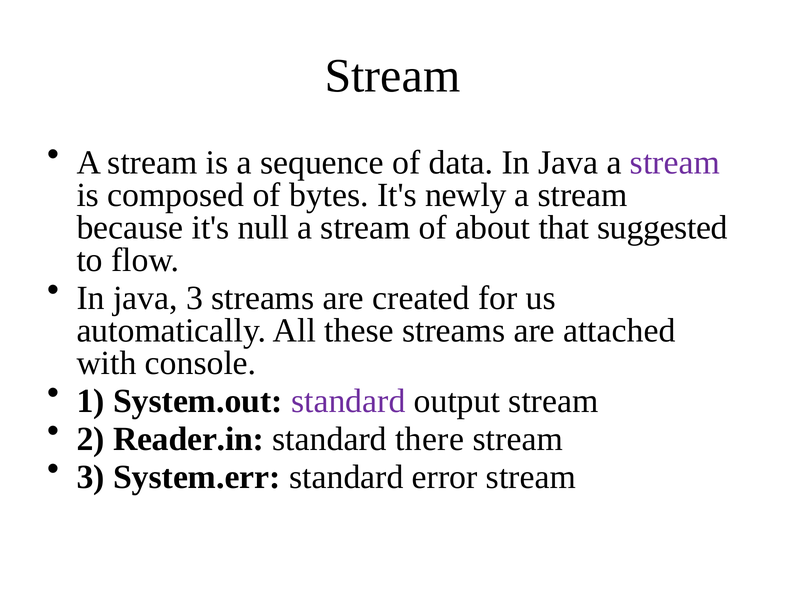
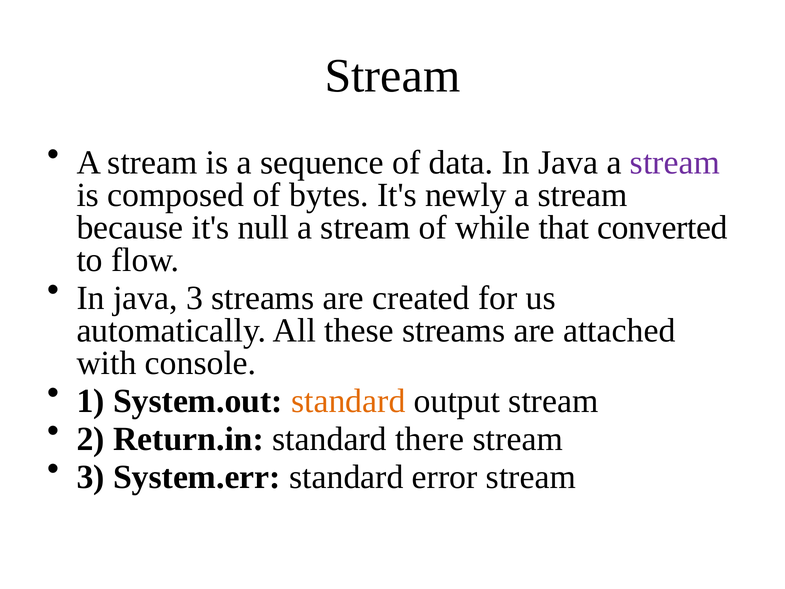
about: about -> while
suggested: suggested -> converted
standard at (348, 401) colour: purple -> orange
Reader.in: Reader.in -> Return.in
